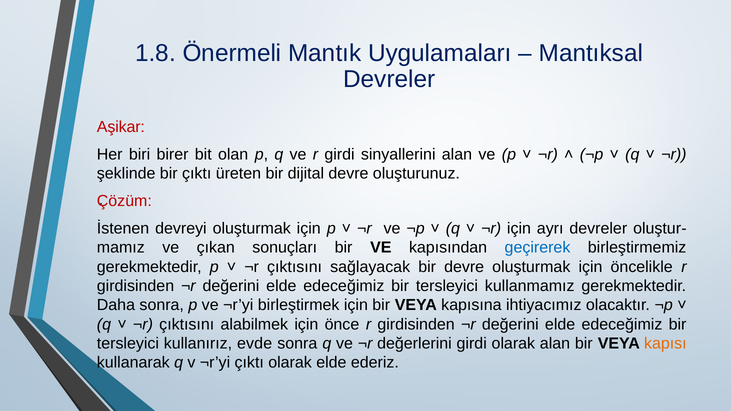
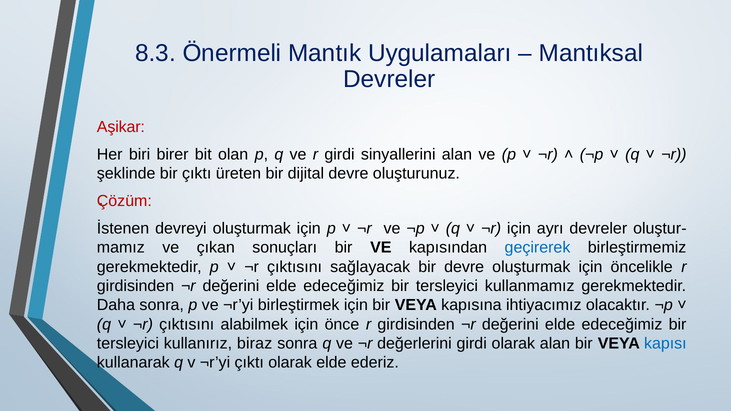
1.8: 1.8 -> 8.3
evde: evde -> biraz
kapısı colour: orange -> blue
